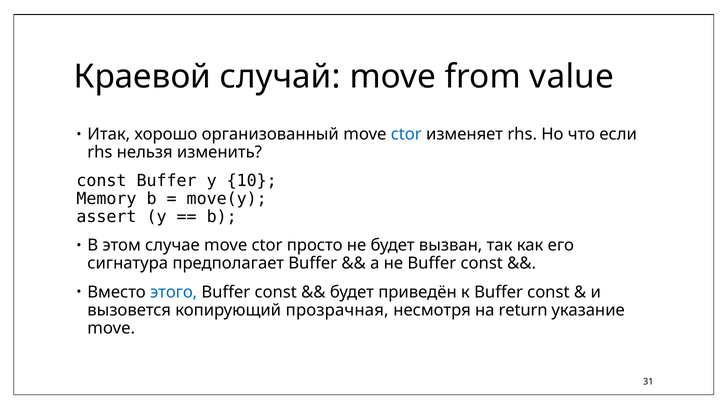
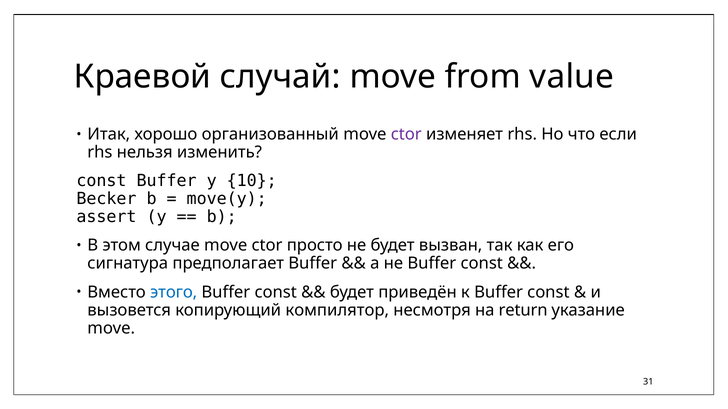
ctor at (406, 134) colour: blue -> purple
Memory: Memory -> Becker
прозрачная: прозрачная -> компилятор
